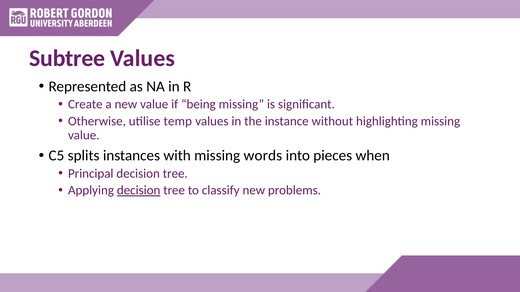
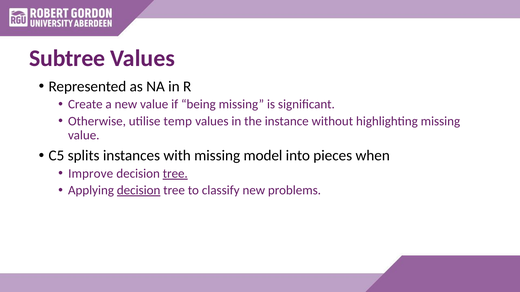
words: words -> model
Principal: Principal -> Improve
tree at (175, 174) underline: none -> present
